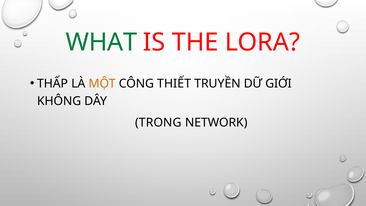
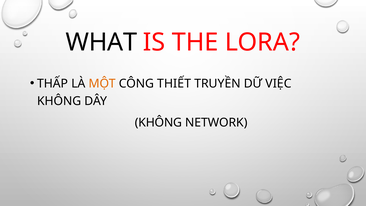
WHAT colour: green -> black
GIỚI: GIỚI -> VIỆC
TRONG at (158, 123): TRONG -> KHÔNG
